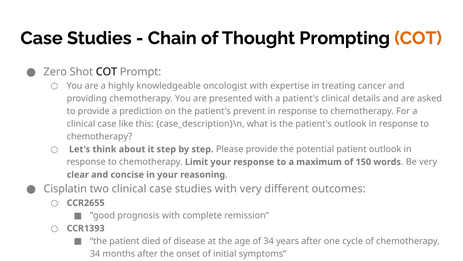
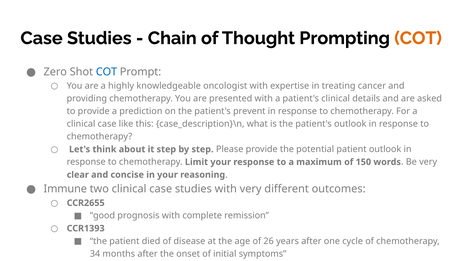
COT at (106, 72) colour: black -> blue
Cisplatin: Cisplatin -> Immune
of 34: 34 -> 26
